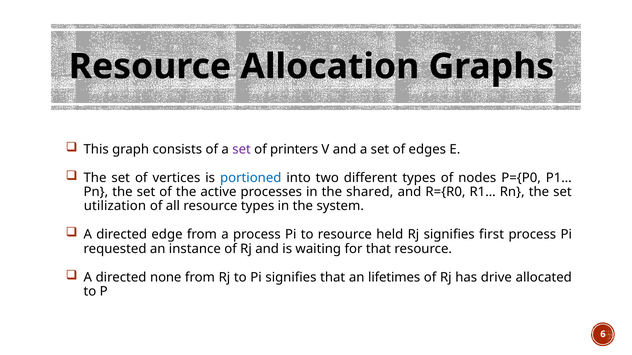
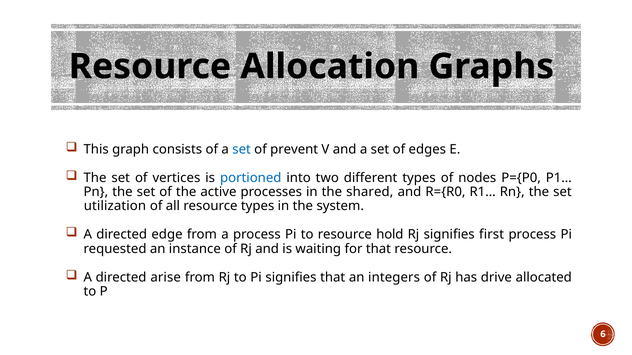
set at (242, 149) colour: purple -> blue
printers: printers -> prevent
held: held -> hold
none: none -> arise
lifetimes: lifetimes -> integers
